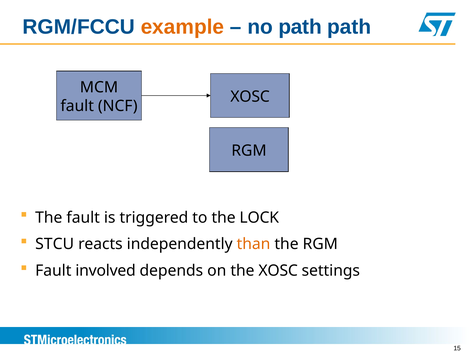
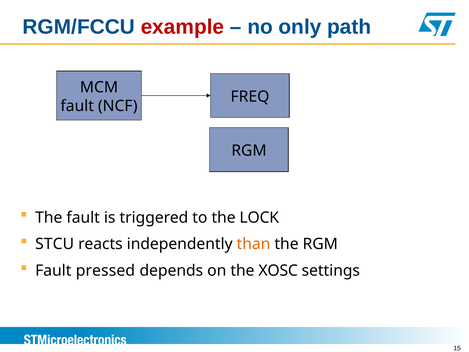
example colour: orange -> red
no path: path -> only
XOSC at (250, 97): XOSC -> FREQ
involved: involved -> pressed
